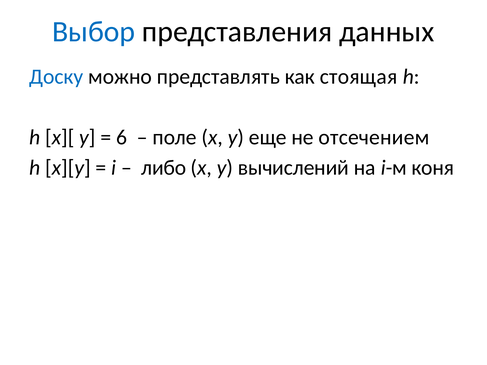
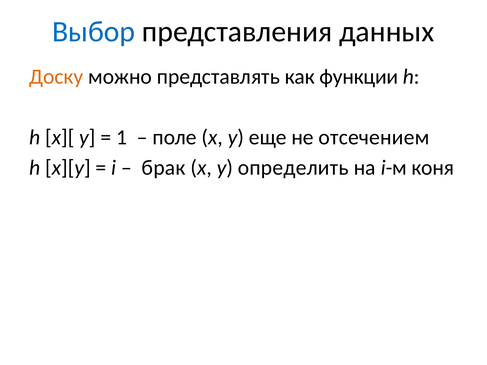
Доску colour: blue -> orange
стоящая: стоящая -> функции
6: 6 -> 1
либо: либо -> брак
вычислений: вычислений -> определить
